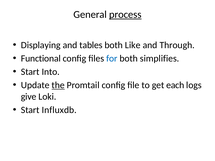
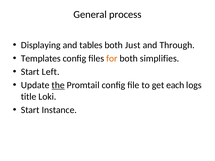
process underline: present -> none
Like: Like -> Just
Functional: Functional -> Templates
for colour: blue -> orange
Into: Into -> Left
give: give -> title
Influxdb: Influxdb -> Instance
